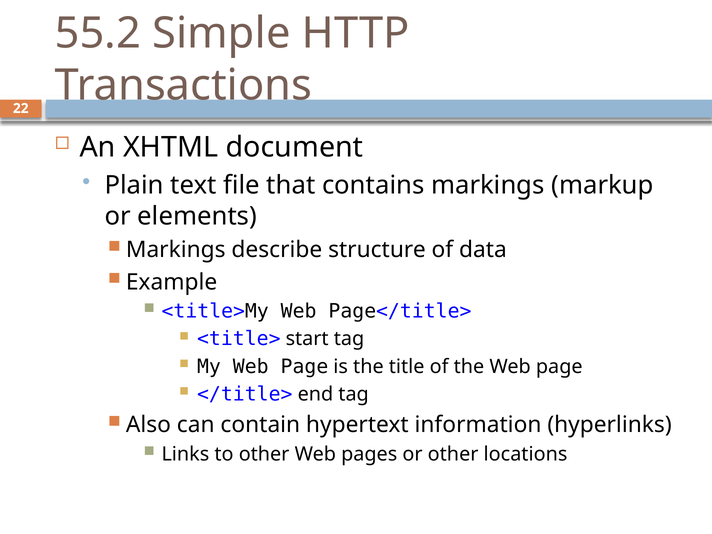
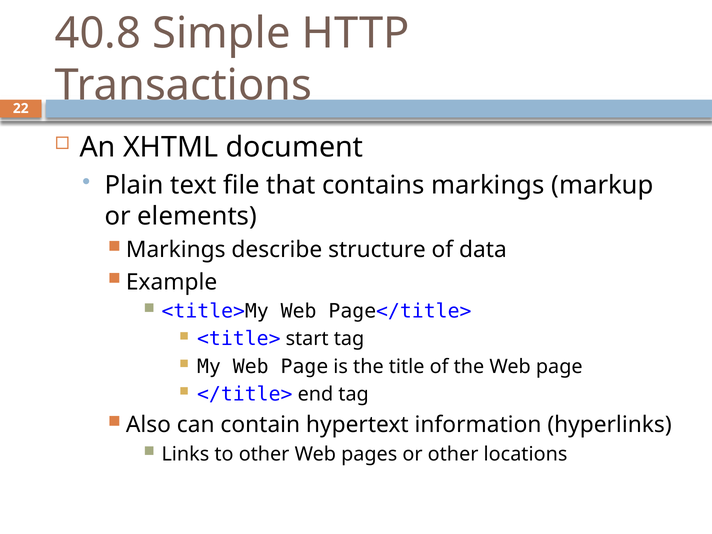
55.2: 55.2 -> 40.8
